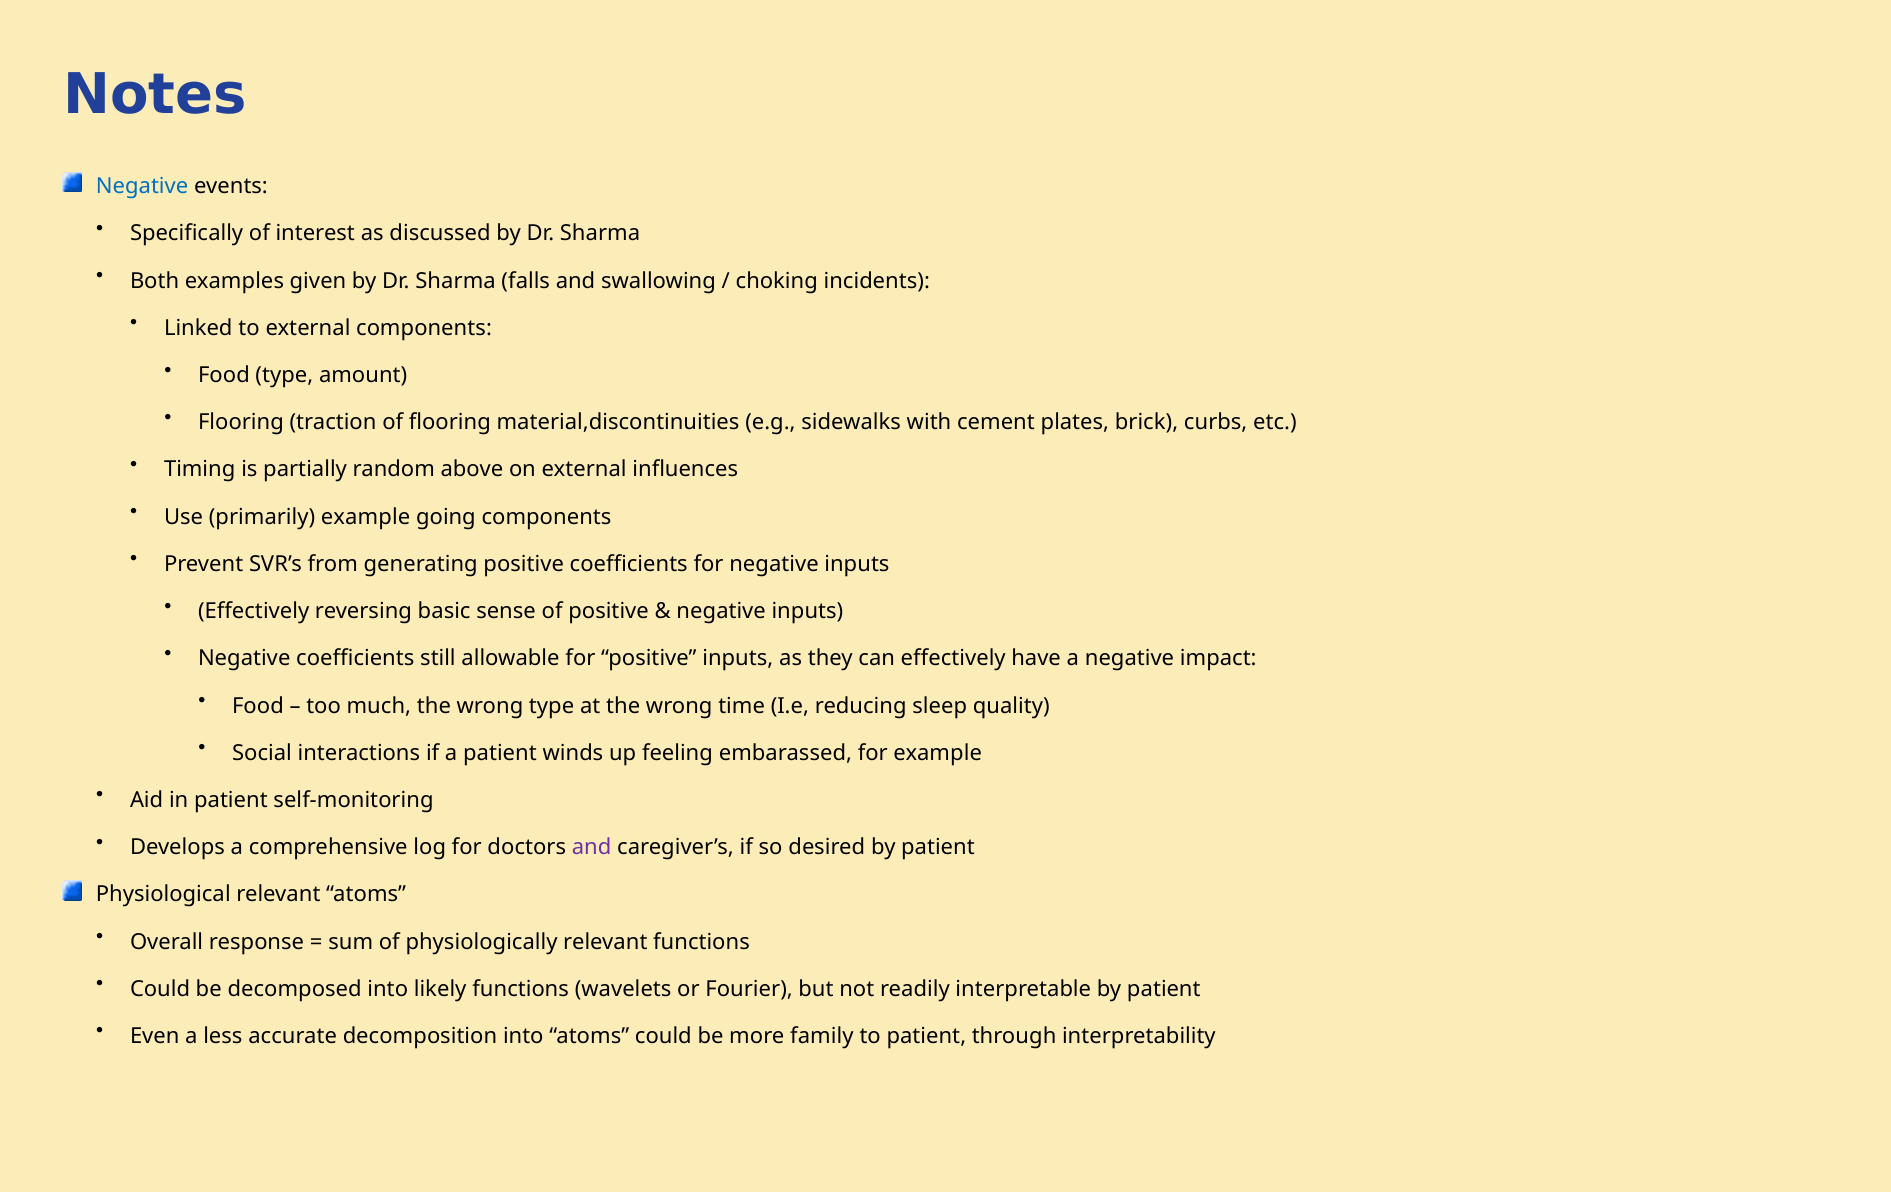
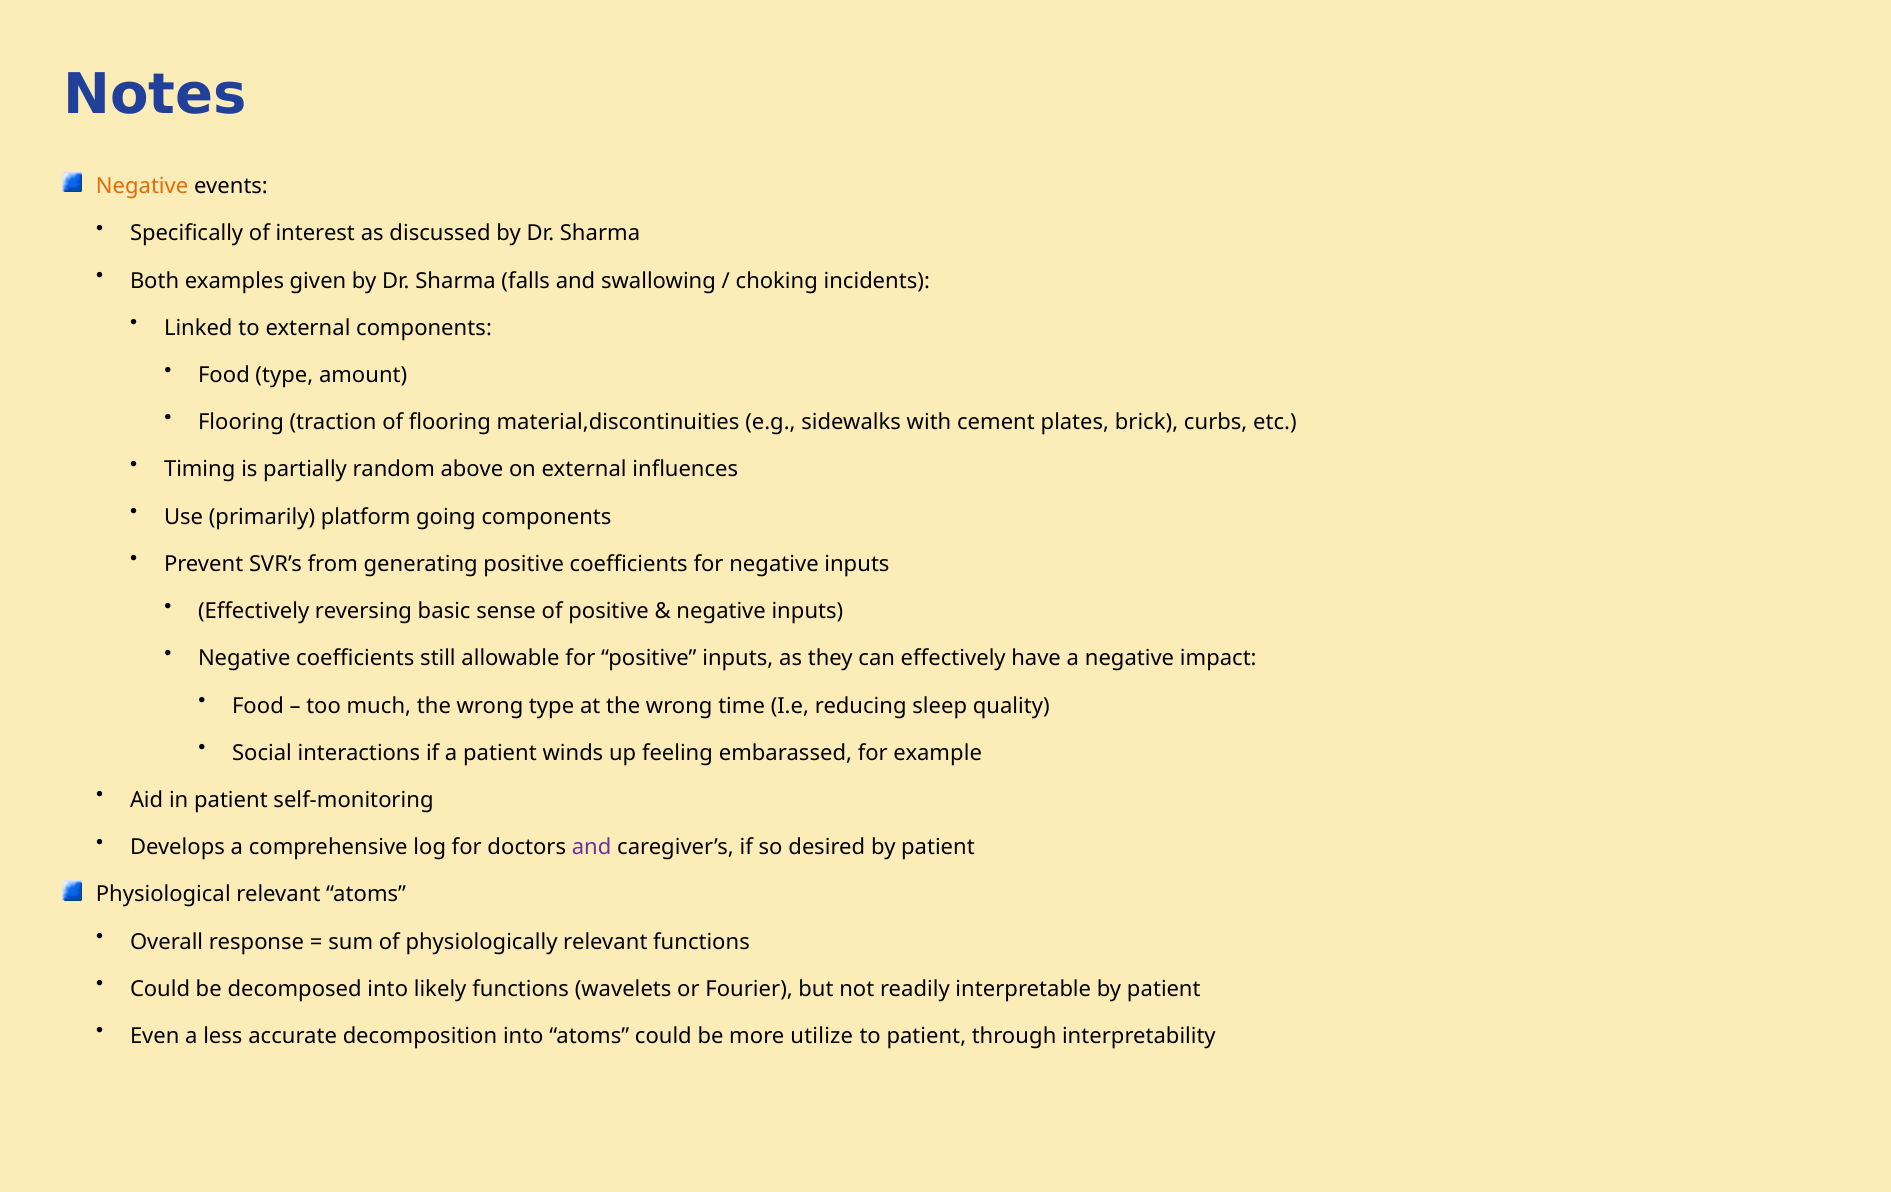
Negative at (142, 186) colour: blue -> orange
primarily example: example -> platform
family: family -> utilize
